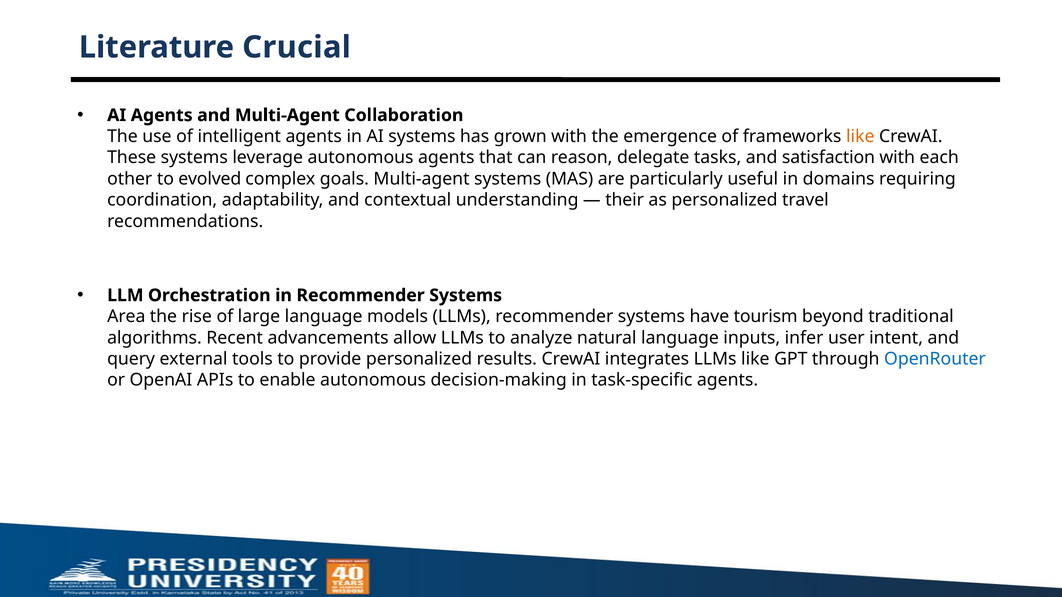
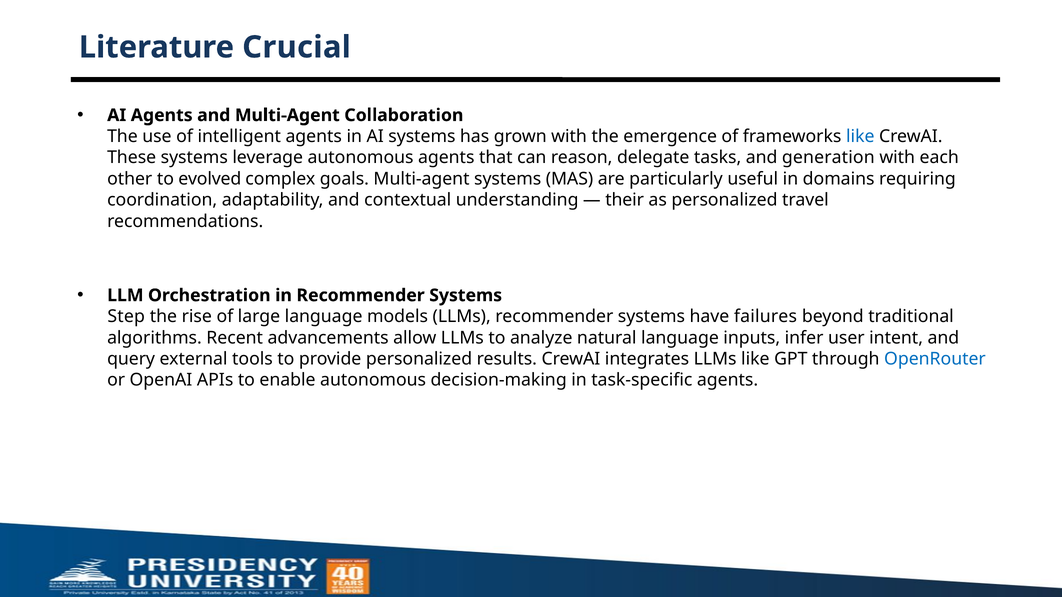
like at (860, 137) colour: orange -> blue
satisfaction: satisfaction -> generation
Area: Area -> Step
tourism: tourism -> failures
